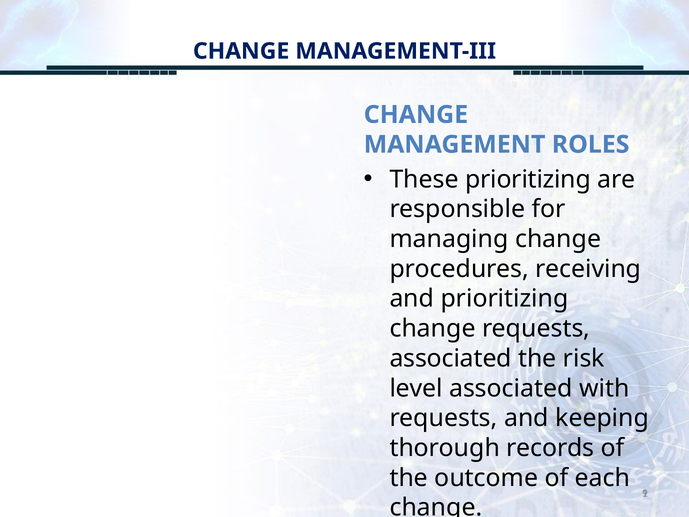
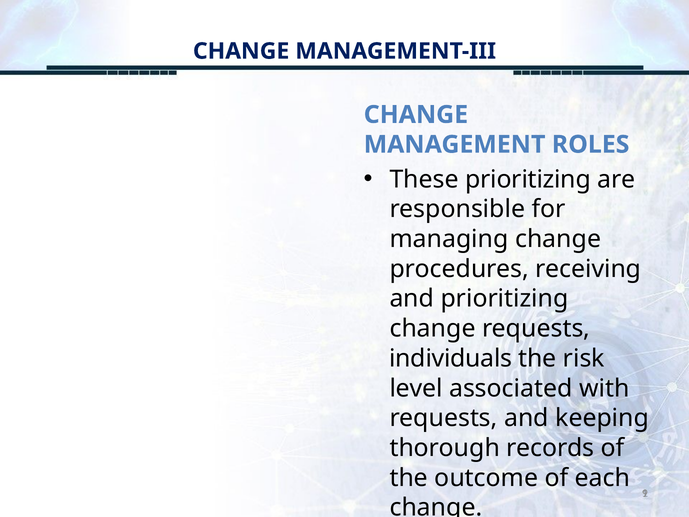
associated at (451, 358): associated -> individuals
